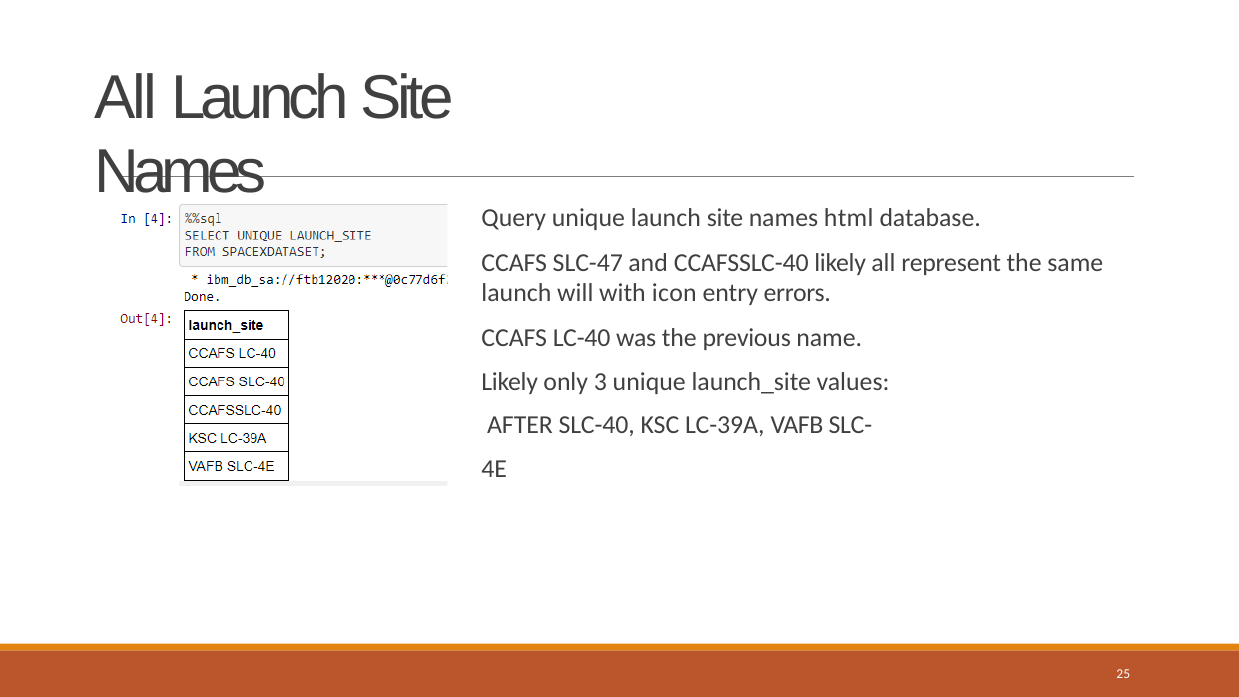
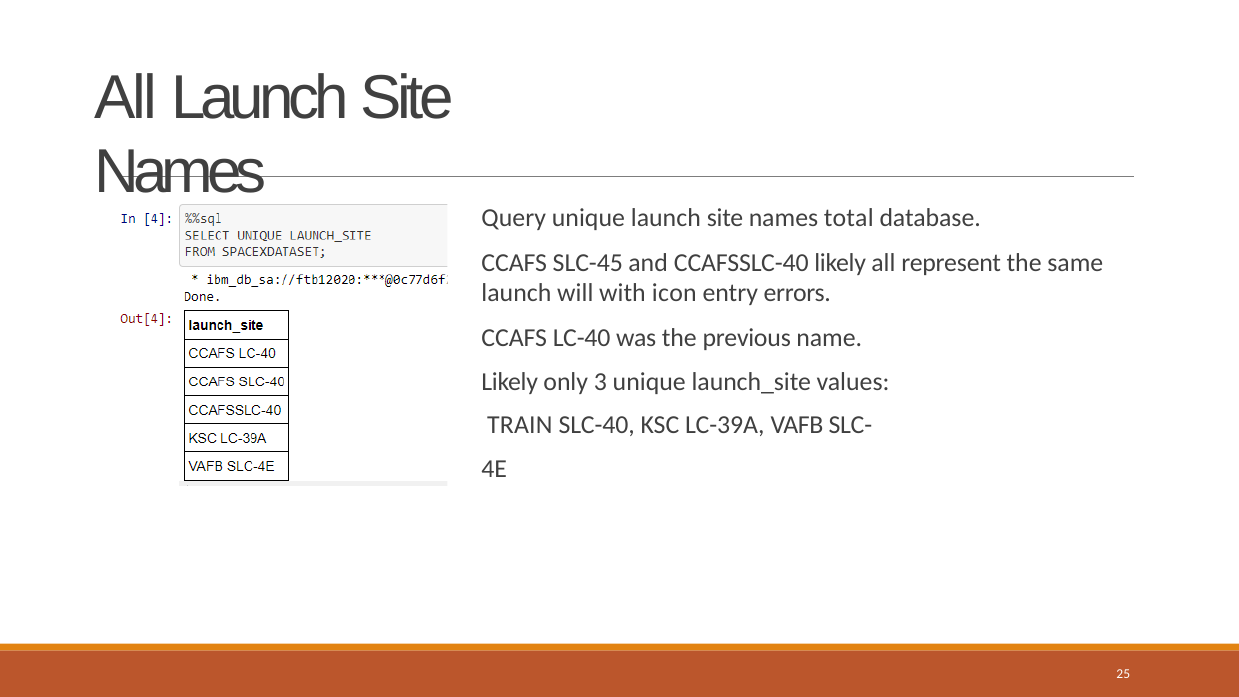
html: html -> total
SLC-47: SLC-47 -> SLC-45
AFTER: AFTER -> TRAIN
